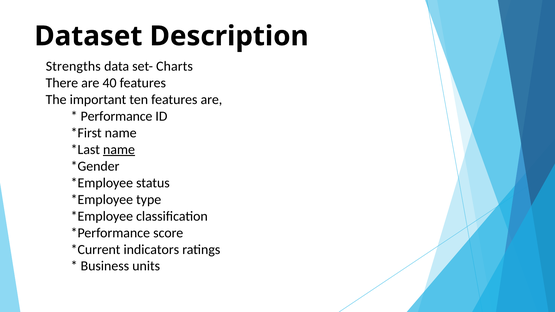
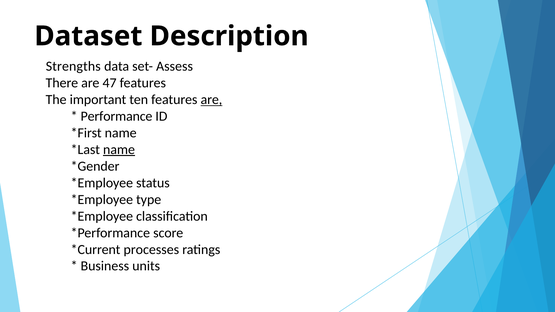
Charts: Charts -> Assess
40: 40 -> 47
are at (211, 100) underline: none -> present
indicators: indicators -> processes
